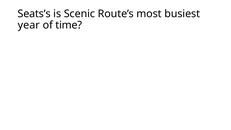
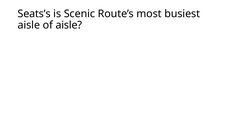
year at (29, 25): year -> aisle
of time: time -> aisle
